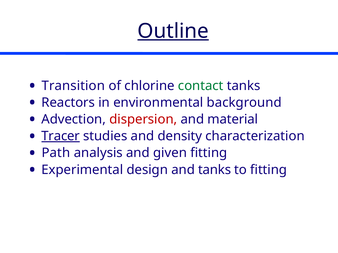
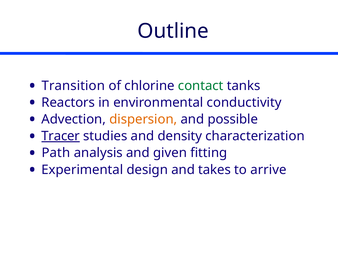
Outline underline: present -> none
background: background -> conductivity
dispersion colour: red -> orange
material: material -> possible
and tanks: tanks -> takes
to fitting: fitting -> arrive
